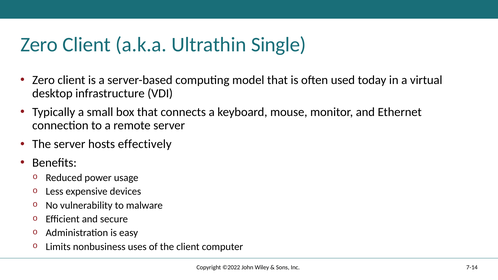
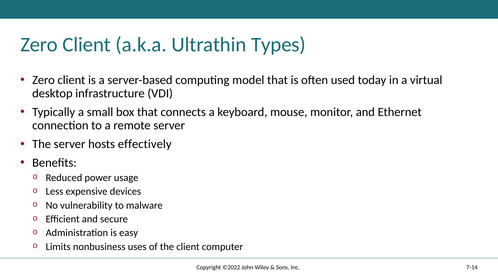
Single: Single -> Types
